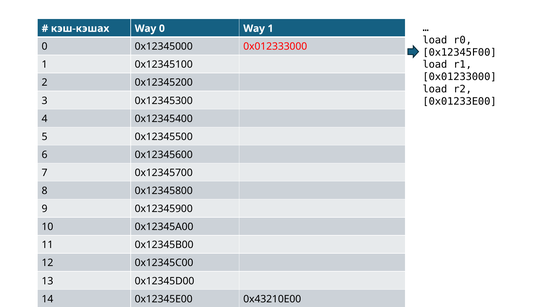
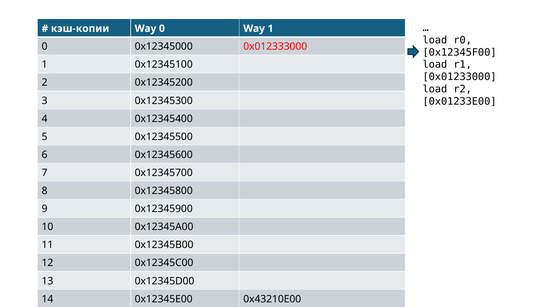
кэш-кэшах: кэш-кэшах -> кэш-копии
